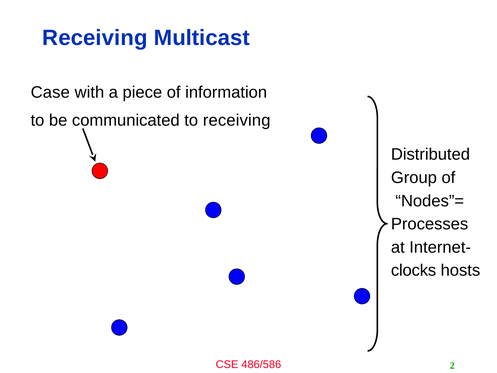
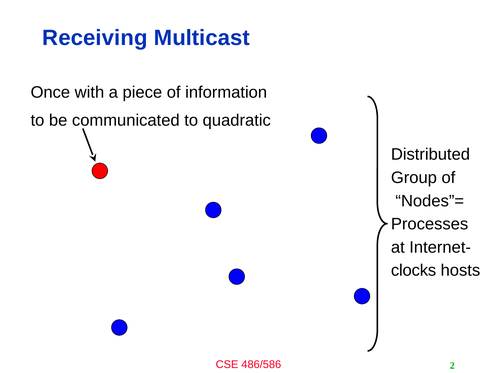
Case: Case -> Once
to receiving: receiving -> quadratic
